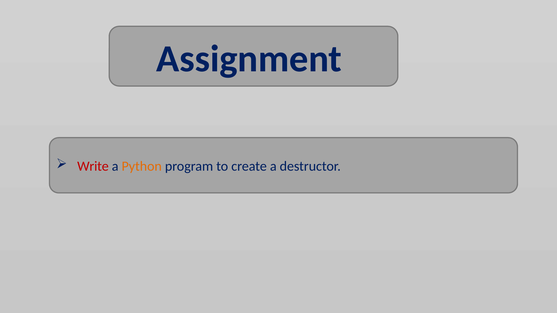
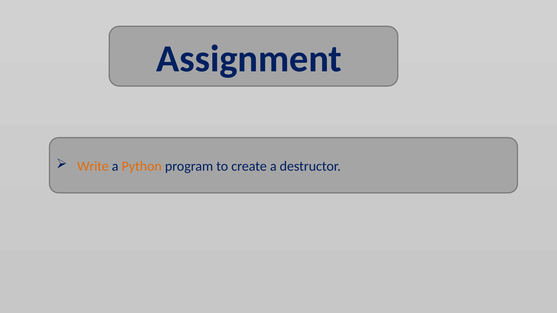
Write colour: red -> orange
